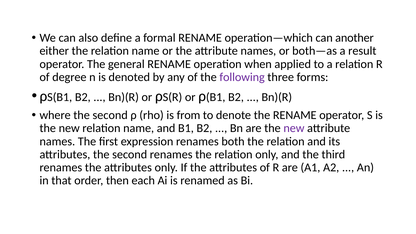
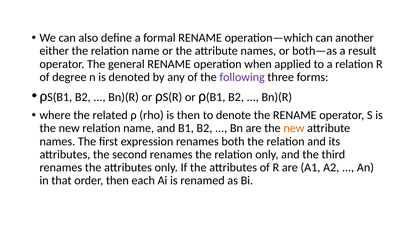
where the second: second -> related
is from: from -> then
new at (294, 128) colour: purple -> orange
